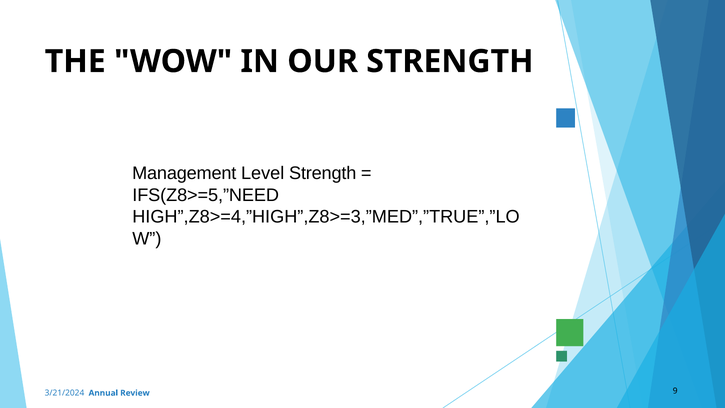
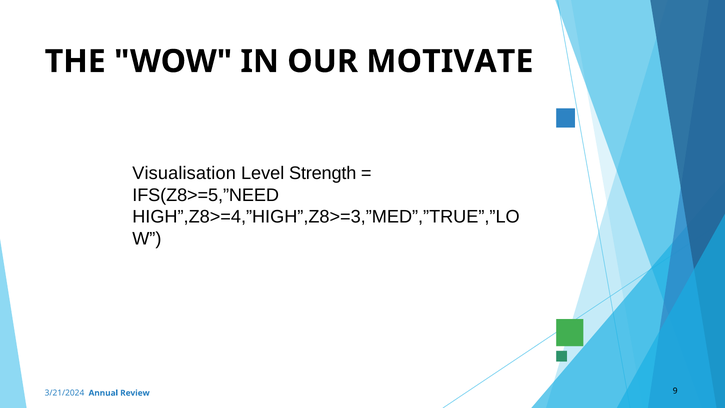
OUR STRENGTH: STRENGTH -> MOTIVATE
Management: Management -> Visualisation
